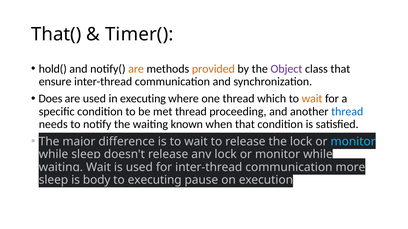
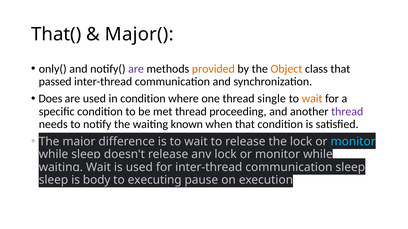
Timer(: Timer( -> Major(
hold(: hold( -> only(
are at (136, 69) colour: orange -> purple
Object colour: purple -> orange
ensure: ensure -> passed
in executing: executing -> condition
which: which -> single
thread at (347, 112) colour: blue -> purple
more at (350, 167): more -> sleep
